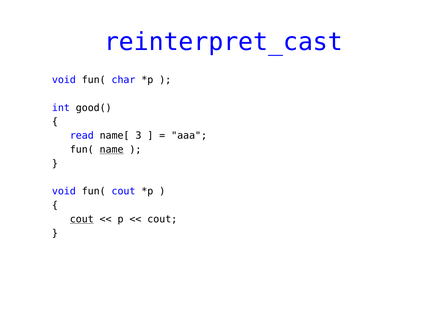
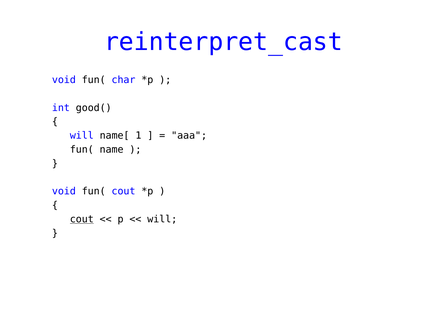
read at (82, 135): read -> will
3: 3 -> 1
name underline: present -> none
cout at (162, 219): cout -> will
